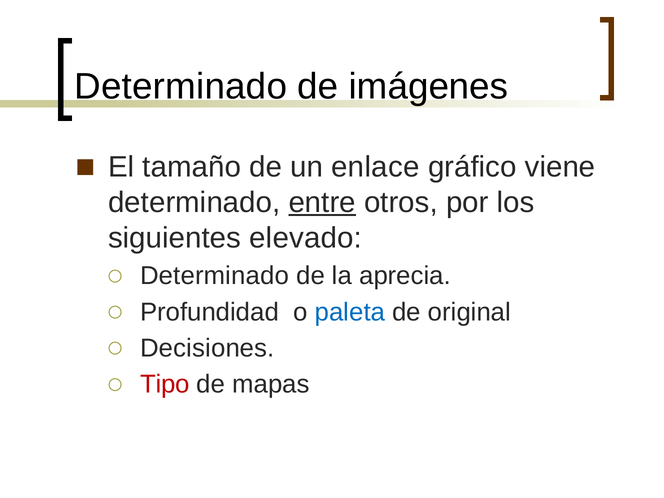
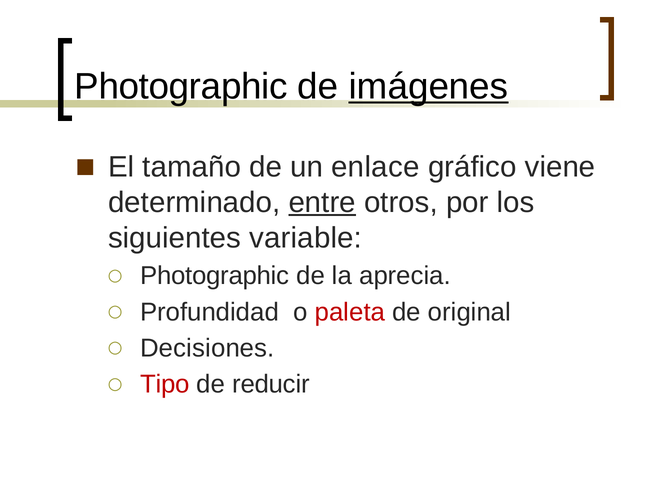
Determinado at (181, 87): Determinado -> Photographic
imágenes underline: none -> present
elevado: elevado -> variable
Determinado at (215, 276): Determinado -> Photographic
paleta colour: blue -> red
mapas: mapas -> reducir
